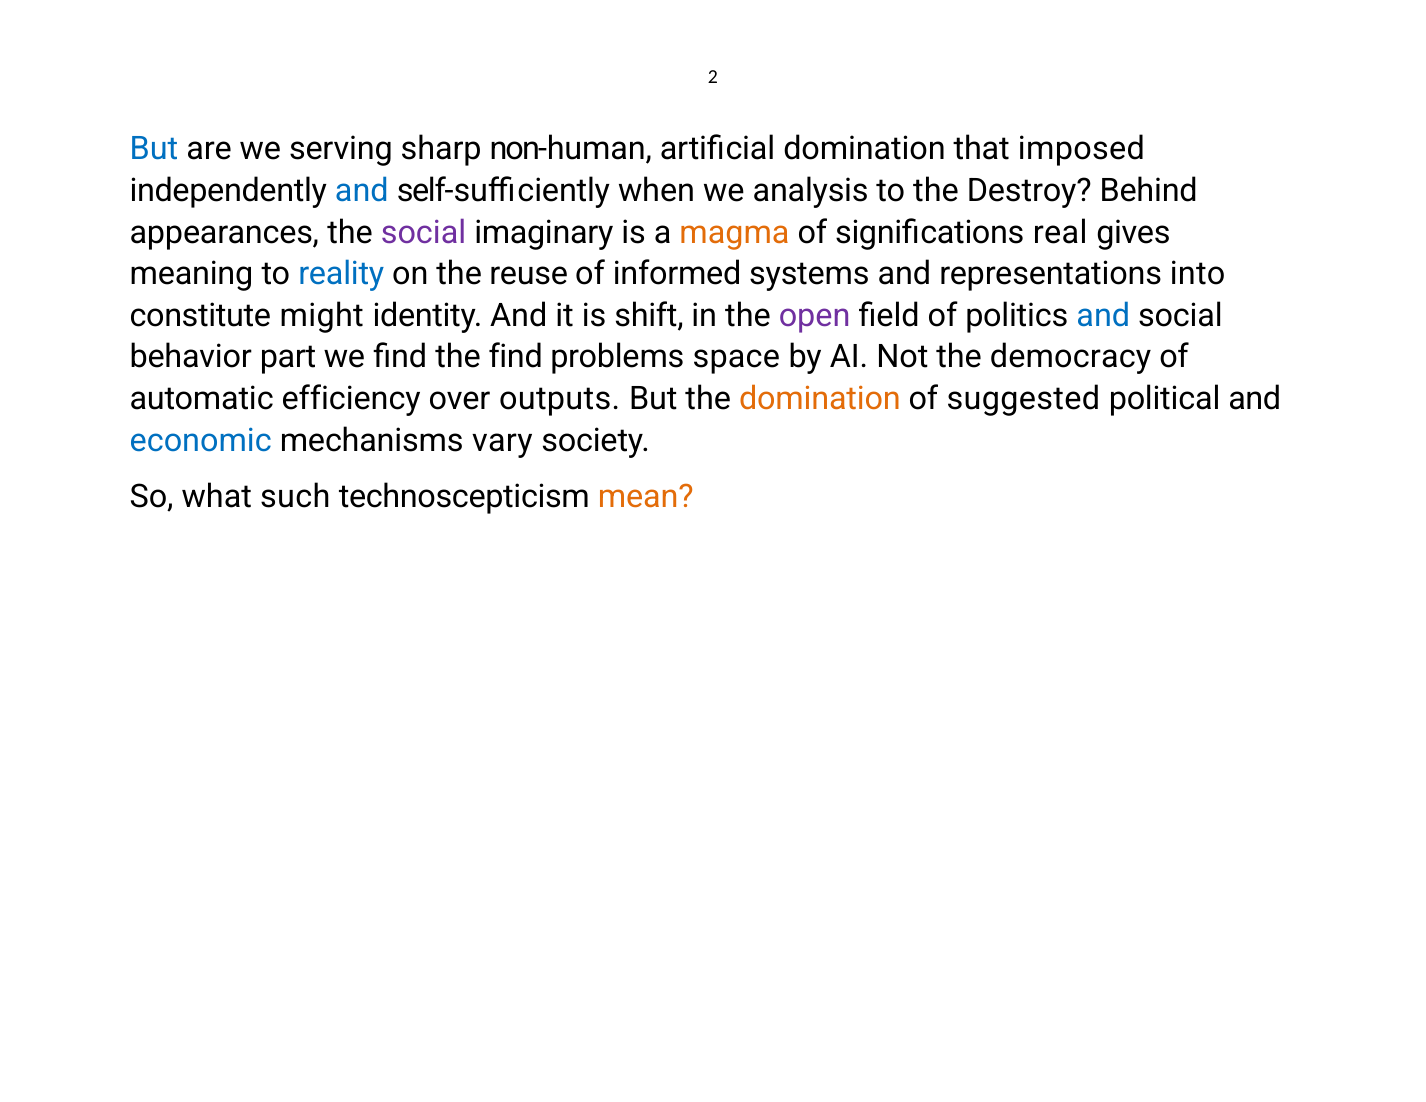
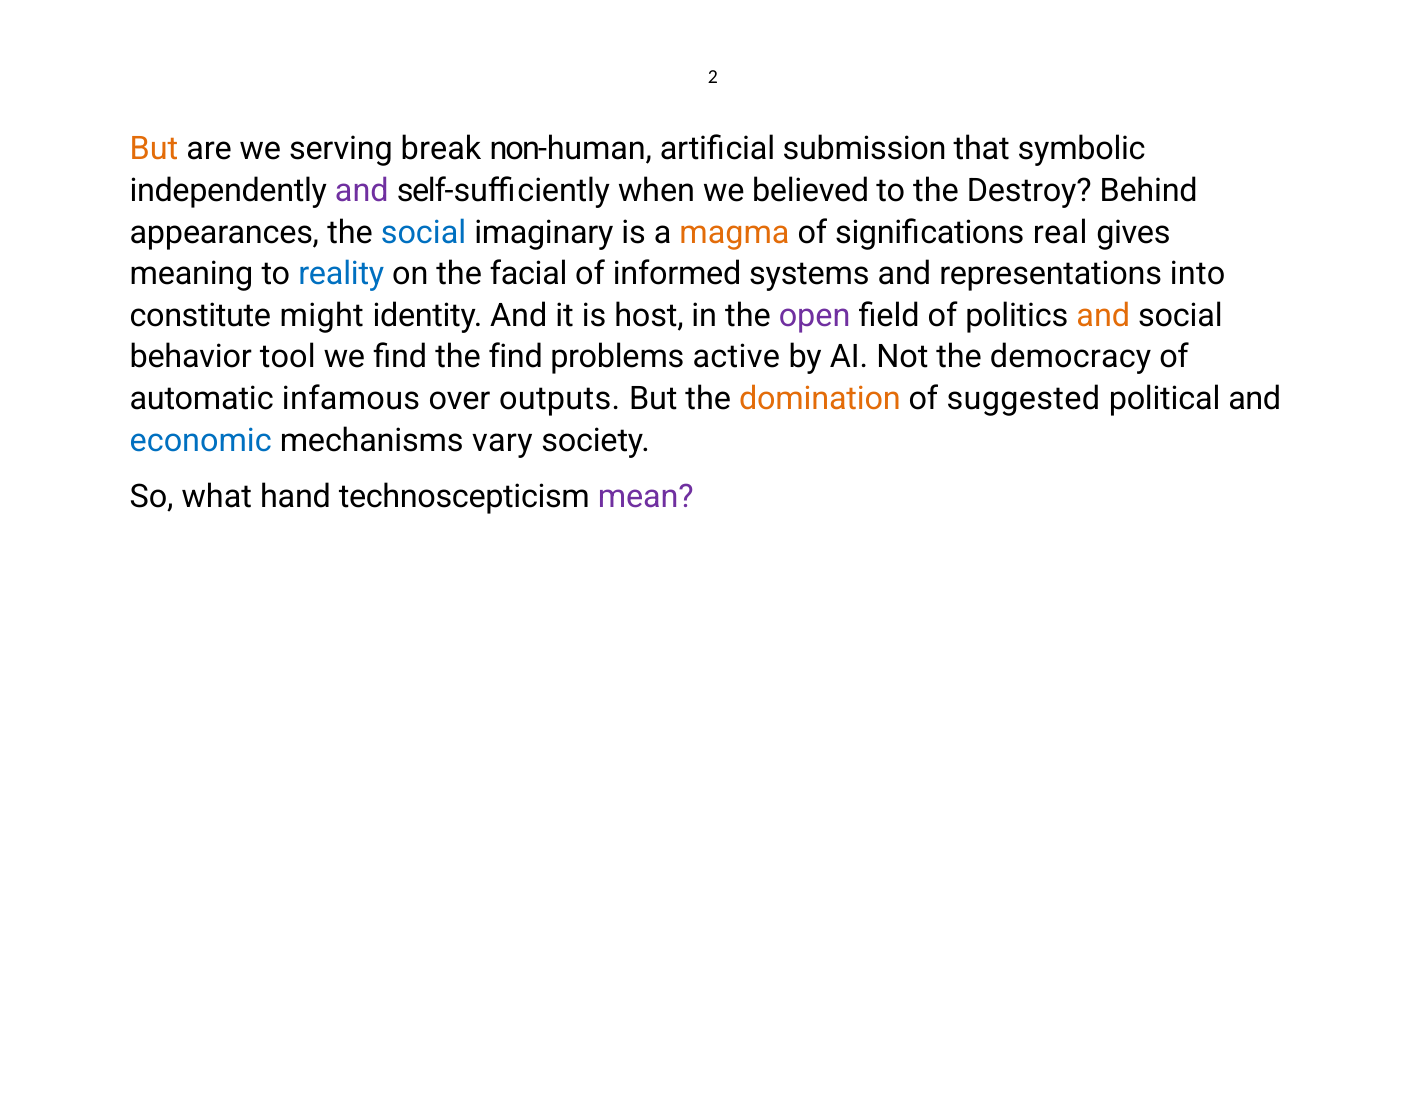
But at (154, 149) colour: blue -> orange
sharp: sharp -> break
artificial domination: domination -> submission
imposed: imposed -> symbolic
and at (362, 191) colour: blue -> purple
analysis: analysis -> believed
social at (424, 232) colour: purple -> blue
reuse: reuse -> facial
shift: shift -> host
and at (1103, 316) colour: blue -> orange
part: part -> tool
space: space -> active
efficiency: efficiency -> infamous
such: such -> hand
mean colour: orange -> purple
